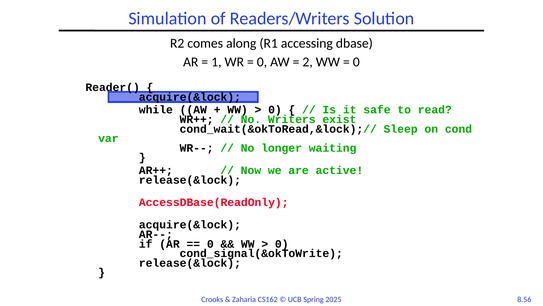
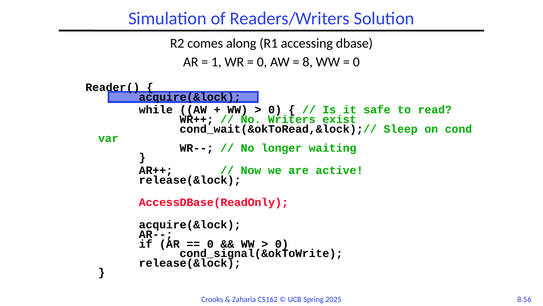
2: 2 -> 8
